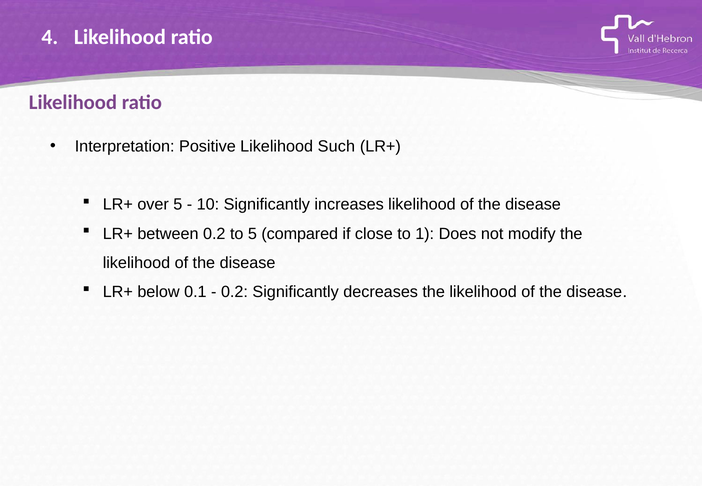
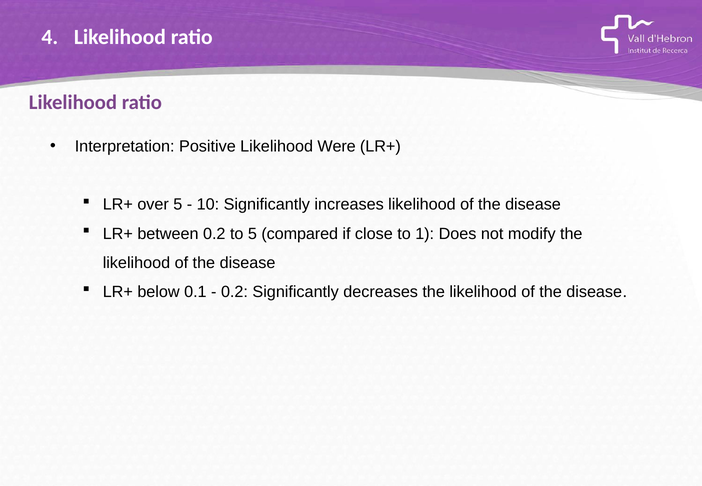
Such: Such -> Were
